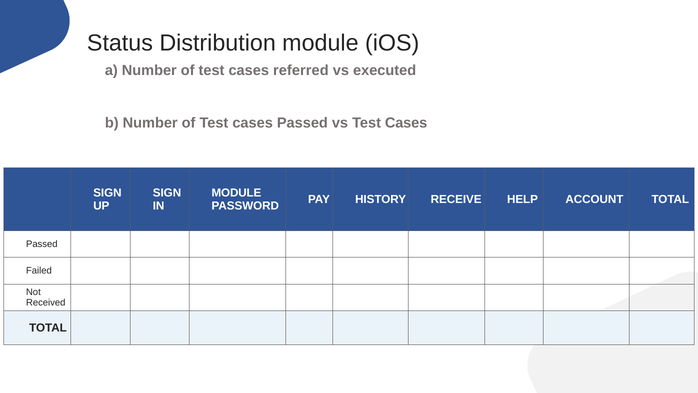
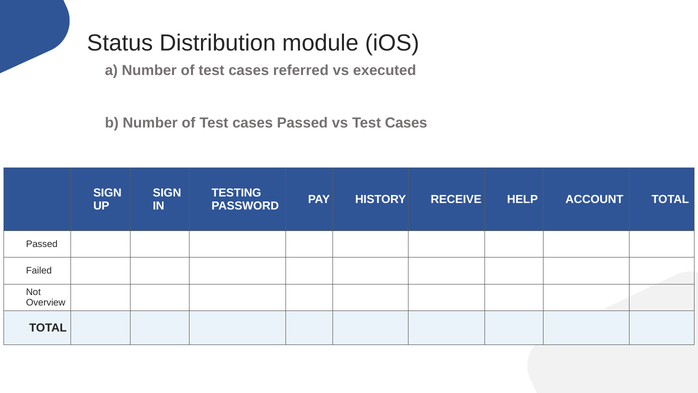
MODULE at (236, 193): MODULE -> TESTING
Received: Received -> Overview
